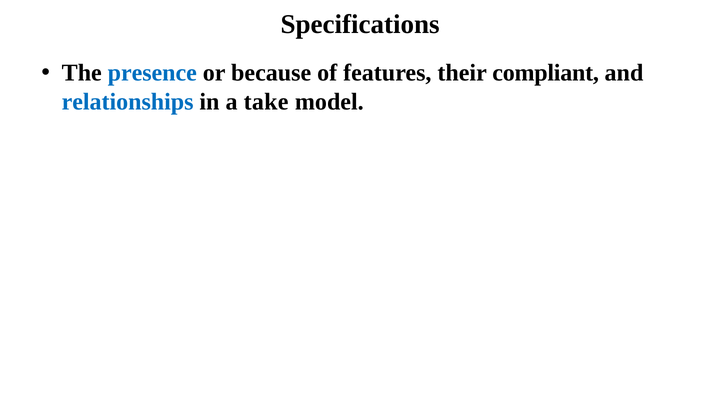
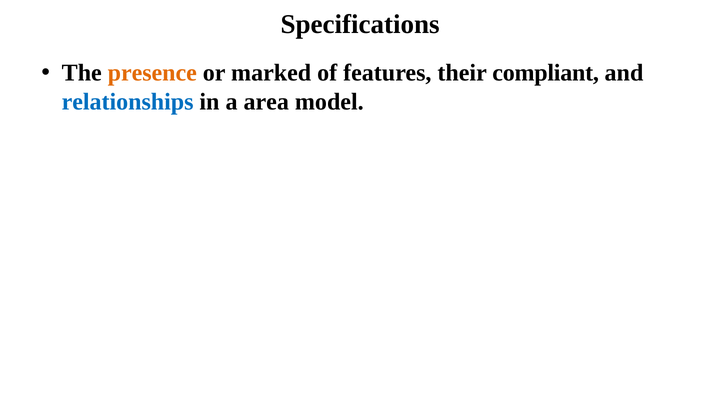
presence colour: blue -> orange
because: because -> marked
take: take -> area
